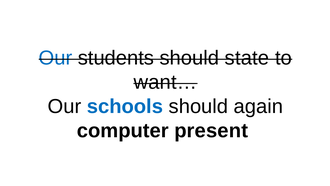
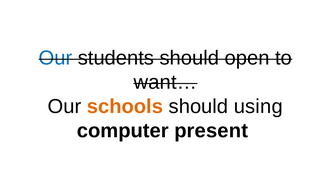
state: state -> open
schools colour: blue -> orange
again: again -> using
